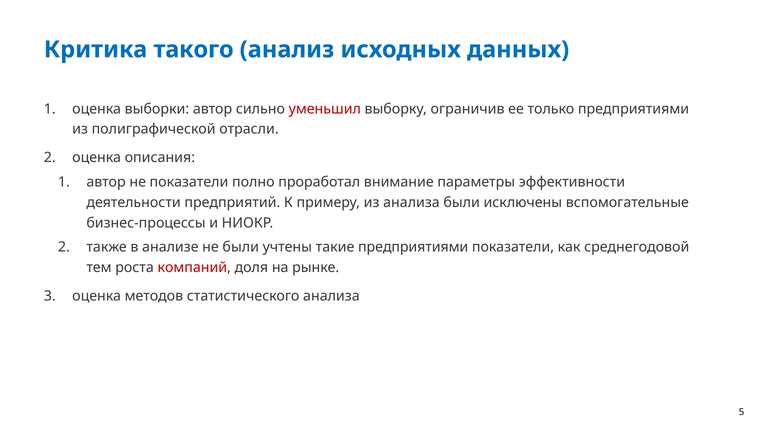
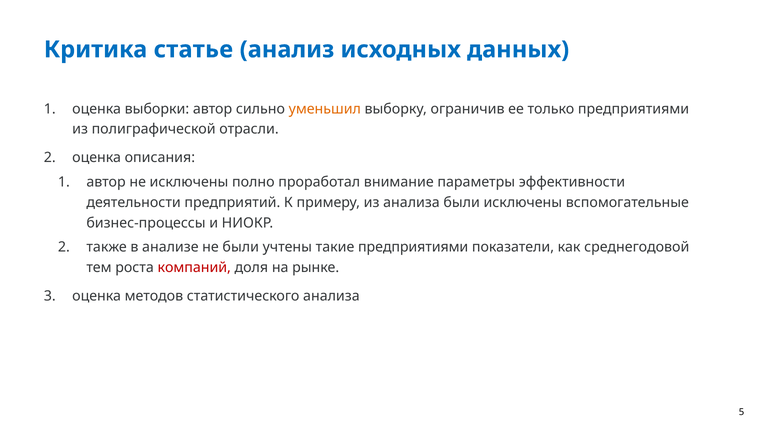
такого: такого -> статье
уменьшил colour: red -> orange
не показатели: показатели -> исключены
